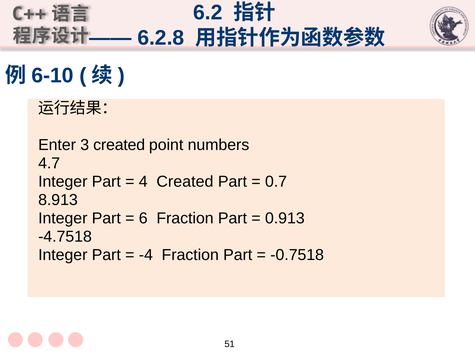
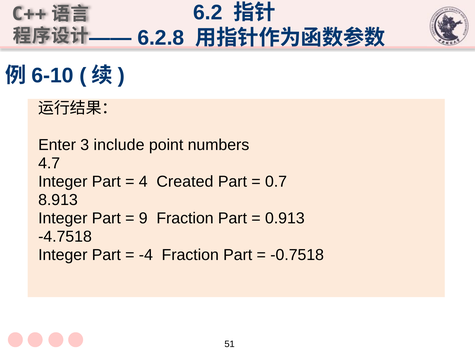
3 created: created -> include
6: 6 -> 9
